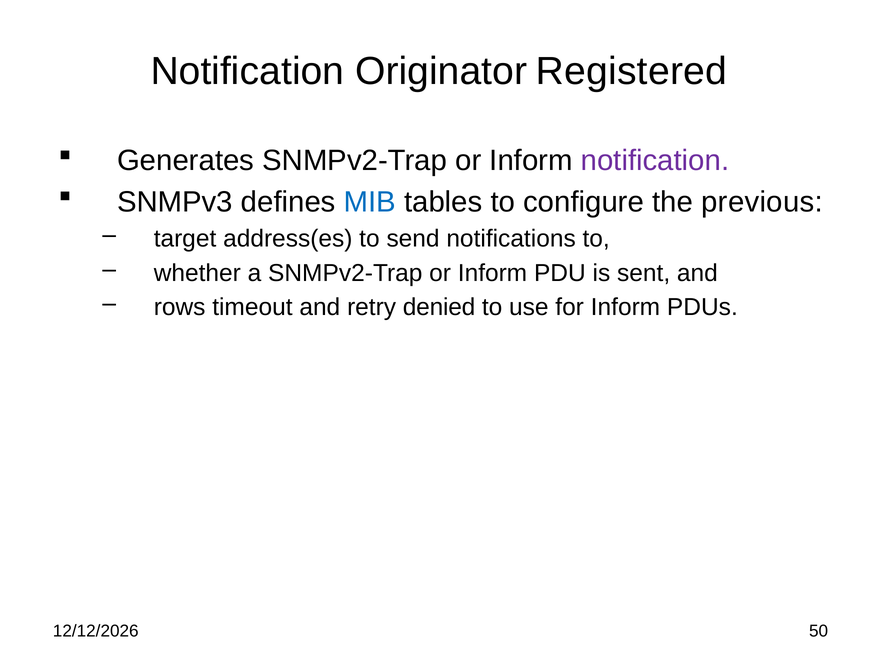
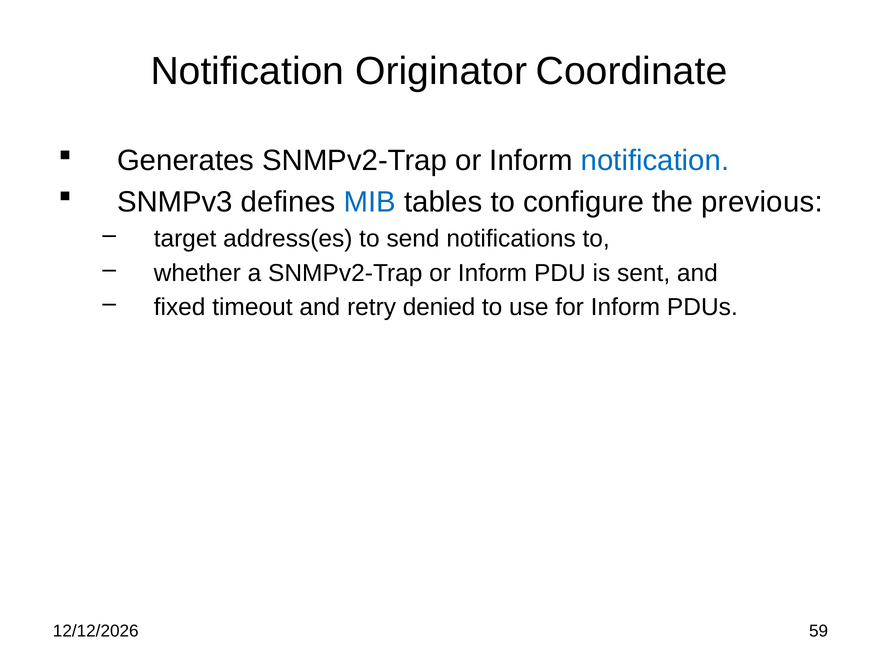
Registered: Registered -> Coordinate
notification at (655, 161) colour: purple -> blue
rows: rows -> fixed
50: 50 -> 59
